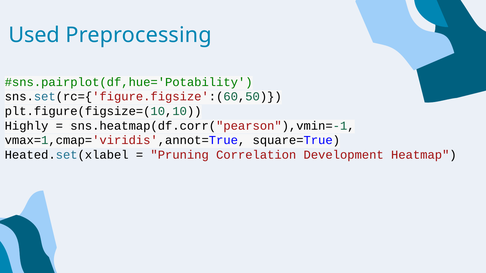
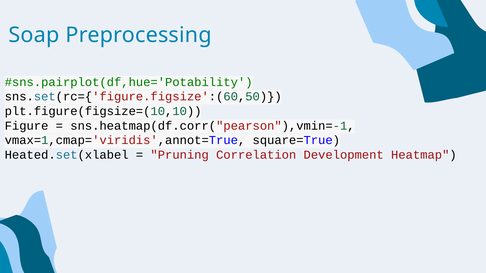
Used: Used -> Soap
Highly: Highly -> Figure
